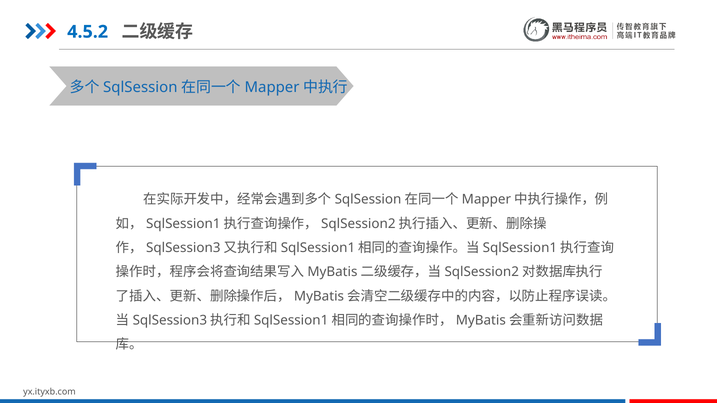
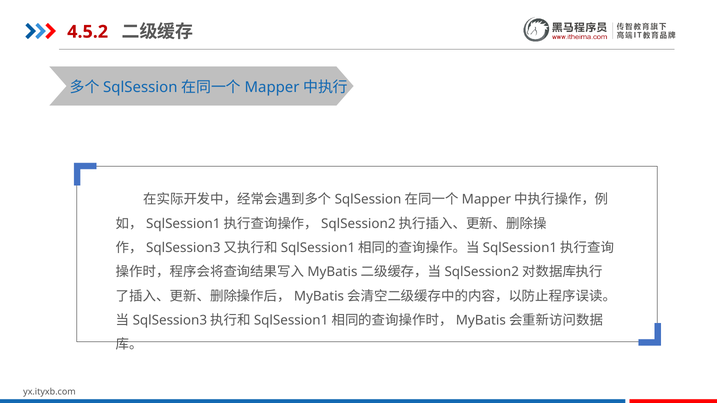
4.5.2 colour: blue -> red
